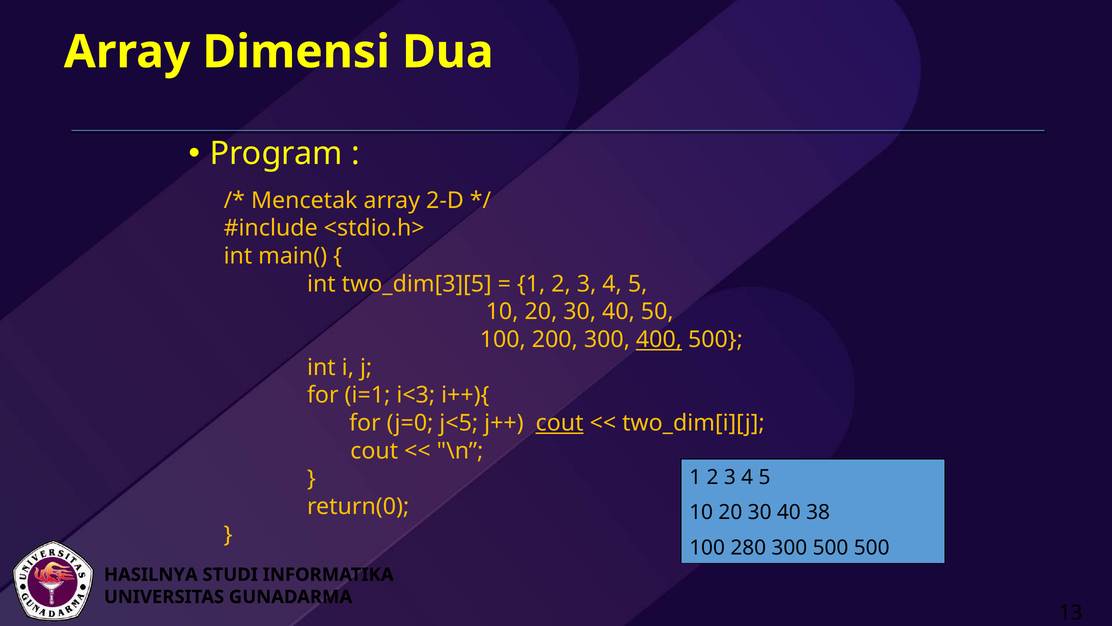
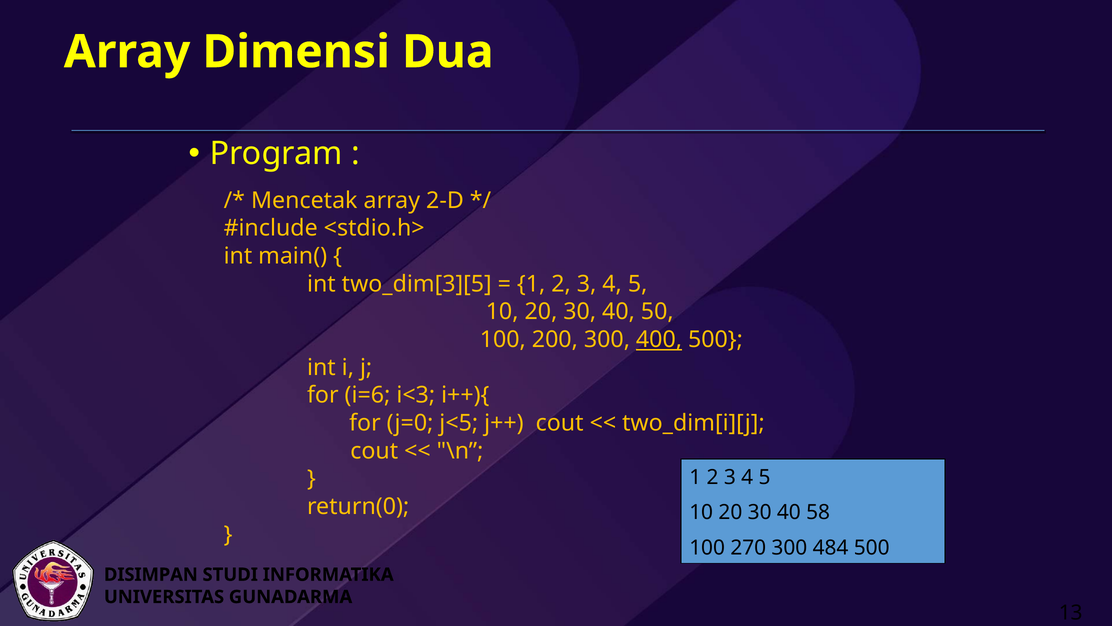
i=1: i=1 -> i=6
cout at (560, 423) underline: present -> none
38: 38 -> 58
280: 280 -> 270
300 500: 500 -> 484
HASILNYA: HASILNYA -> DISIMPAN
